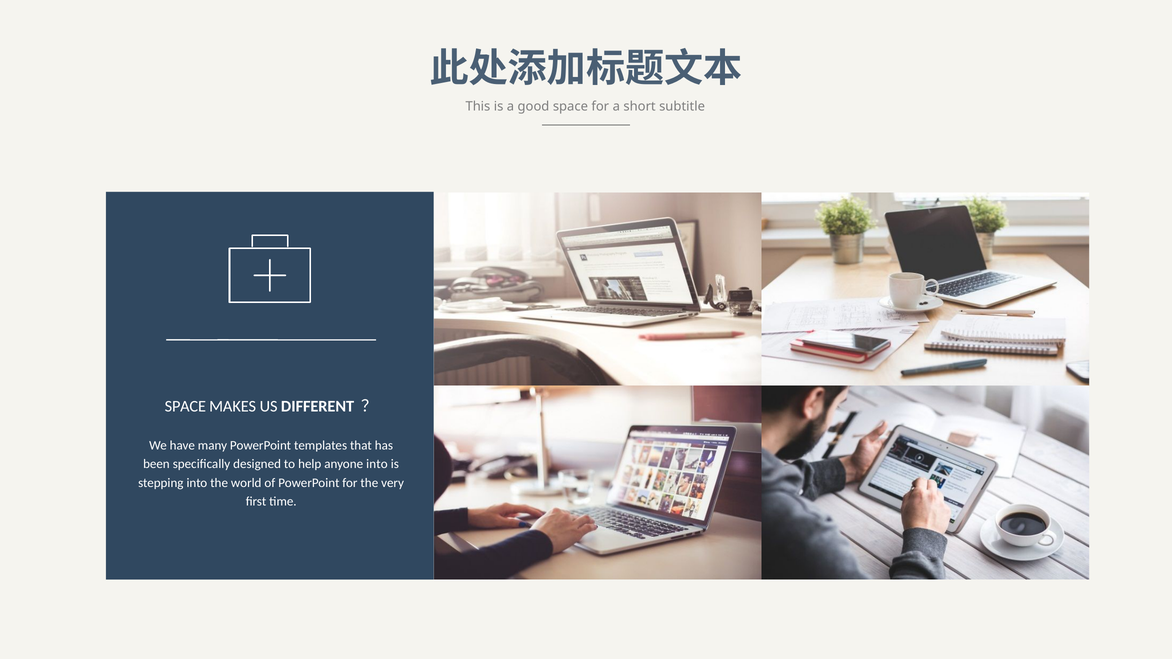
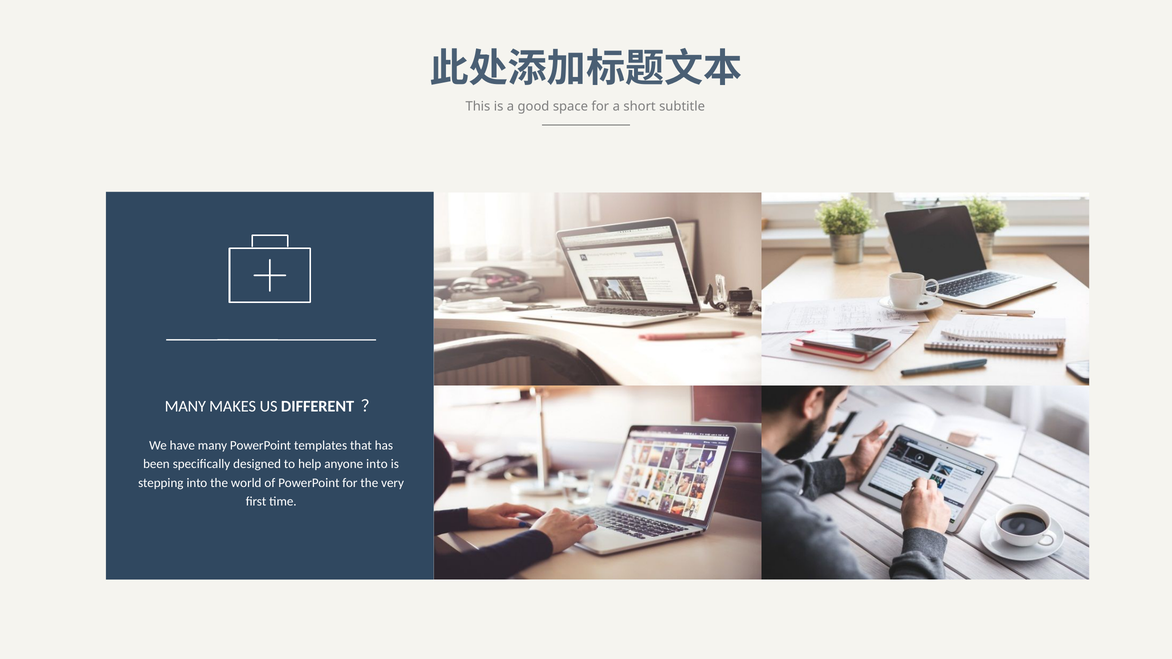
SPACE at (185, 407): SPACE -> MANY
